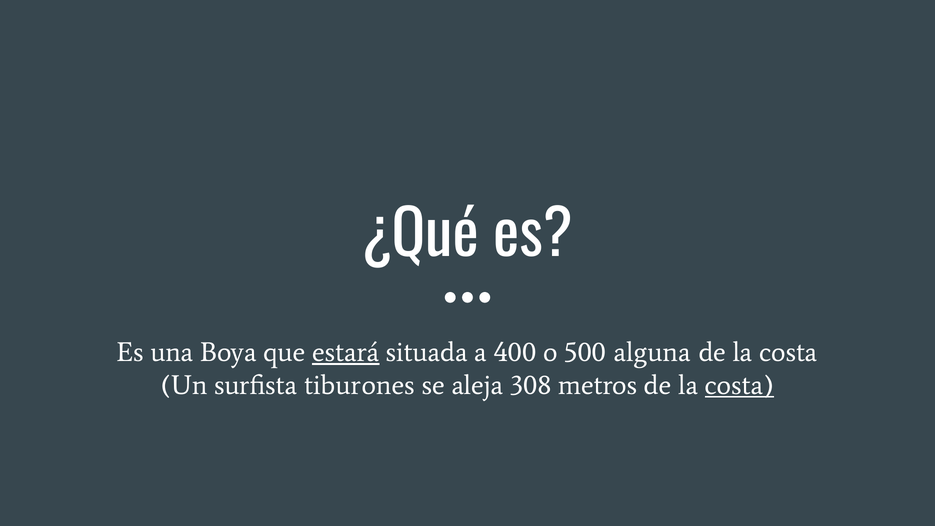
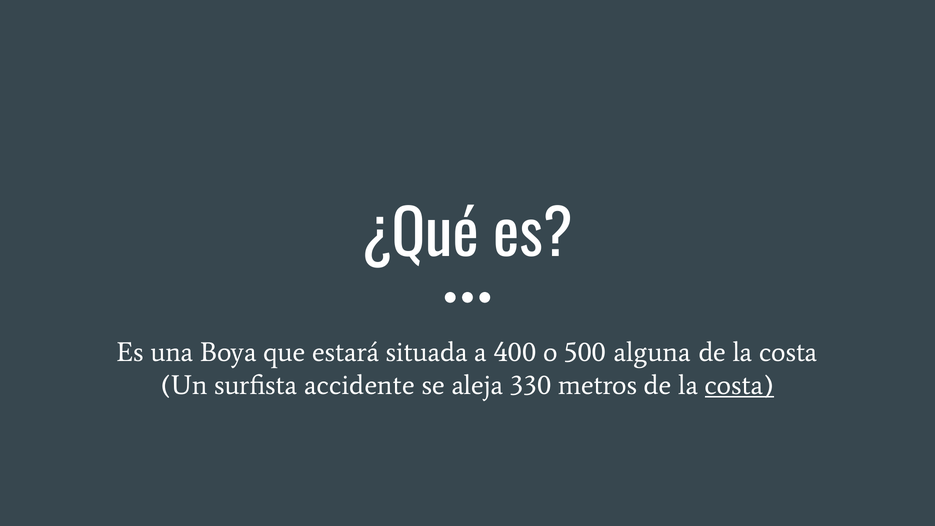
estará underline: present -> none
tiburones: tiburones -> accidente
308: 308 -> 330
